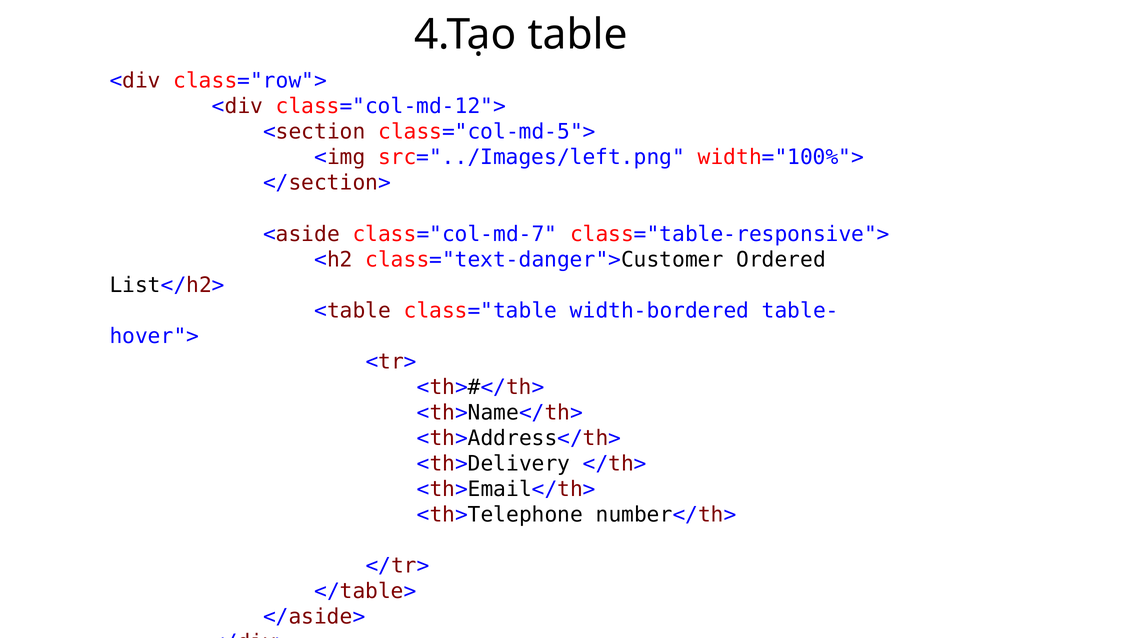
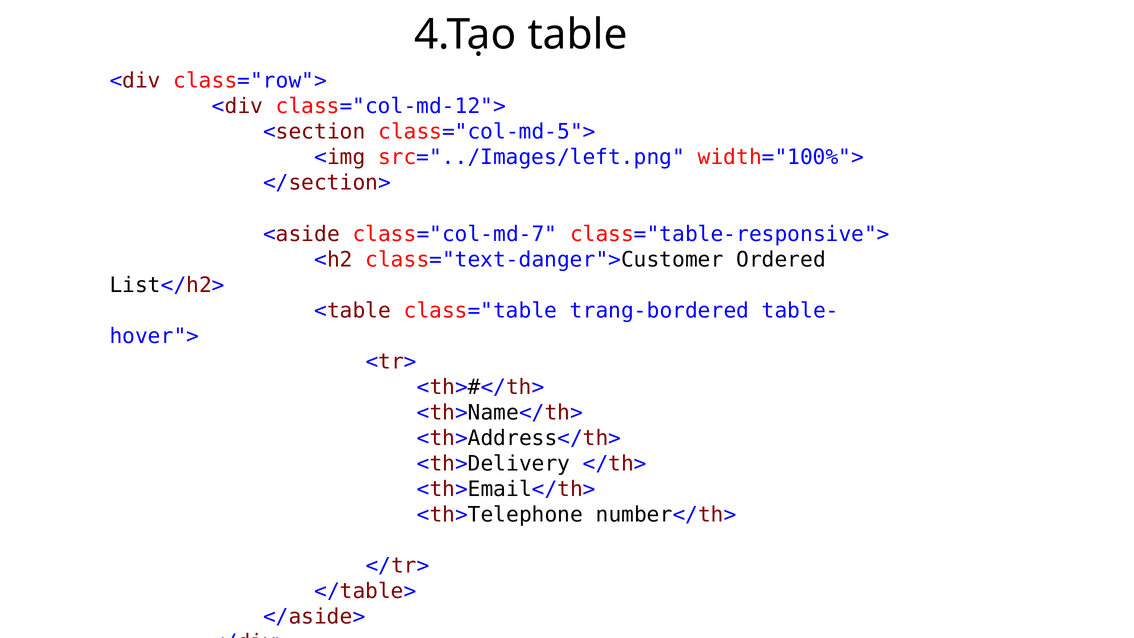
width-bordered: width-bordered -> trang-bordered
